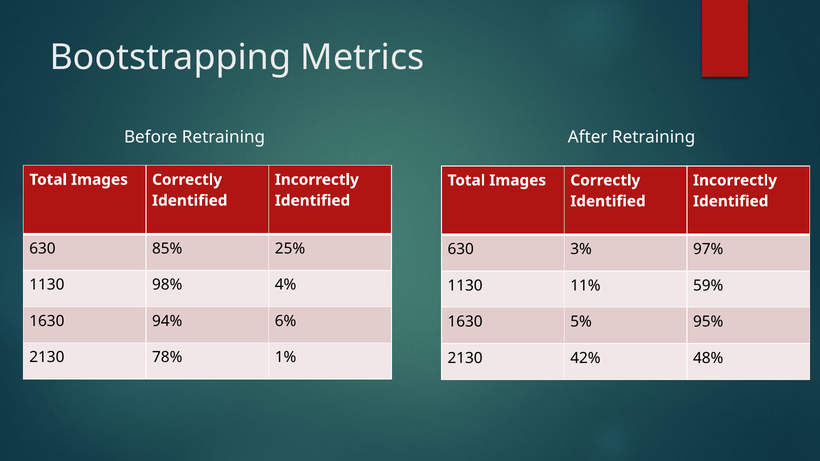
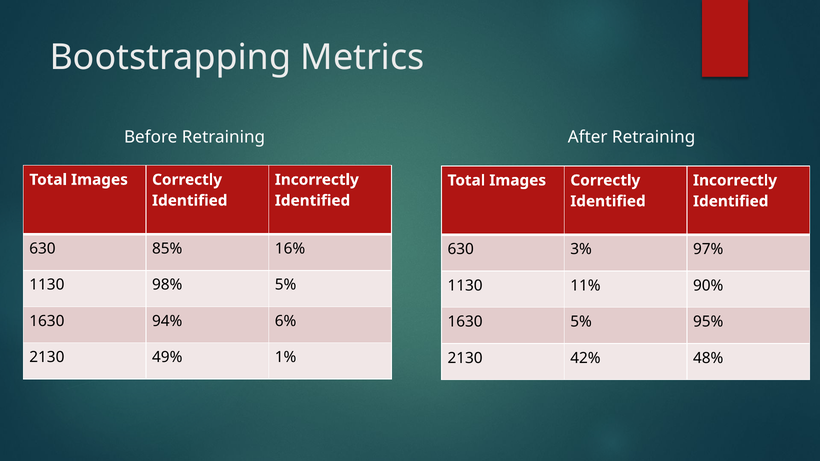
25%: 25% -> 16%
98% 4%: 4% -> 5%
59%: 59% -> 90%
78%: 78% -> 49%
